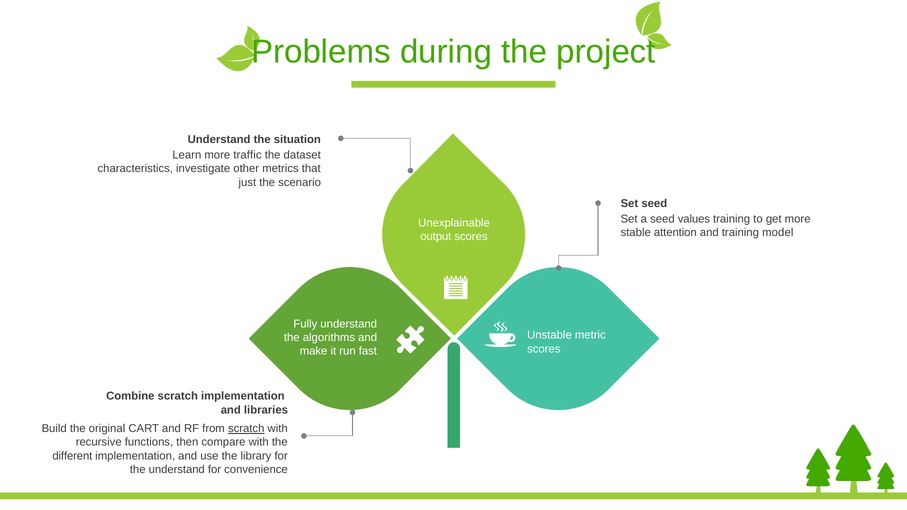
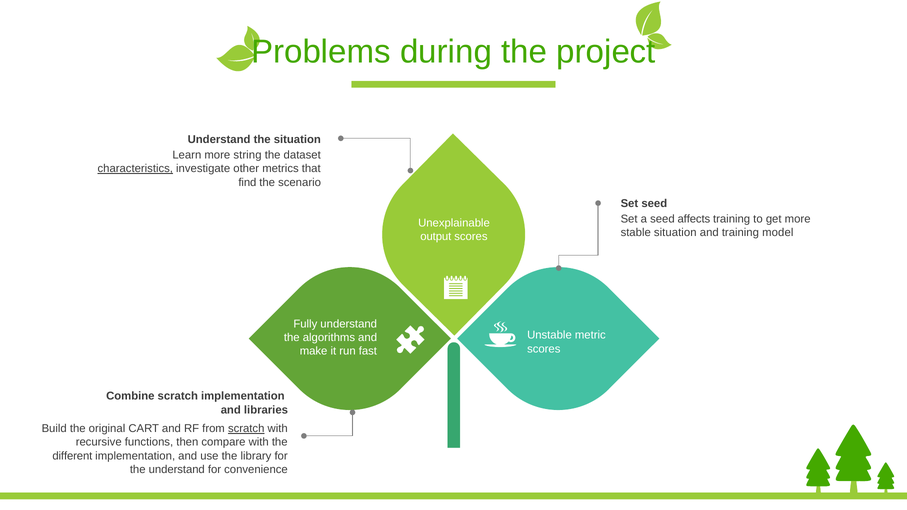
traffic: traffic -> string
characteristics underline: none -> present
just: just -> find
values: values -> affects
stable attention: attention -> situation
